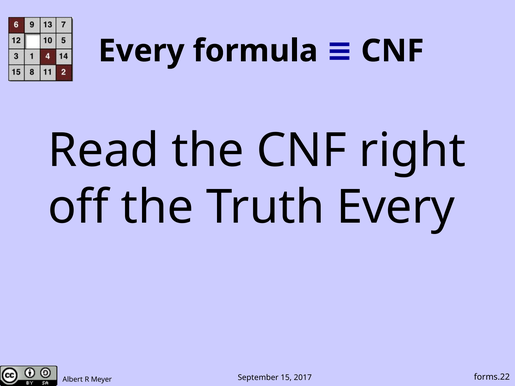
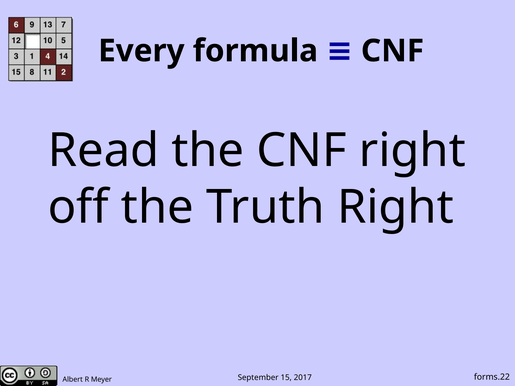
Truth Every: Every -> Right
